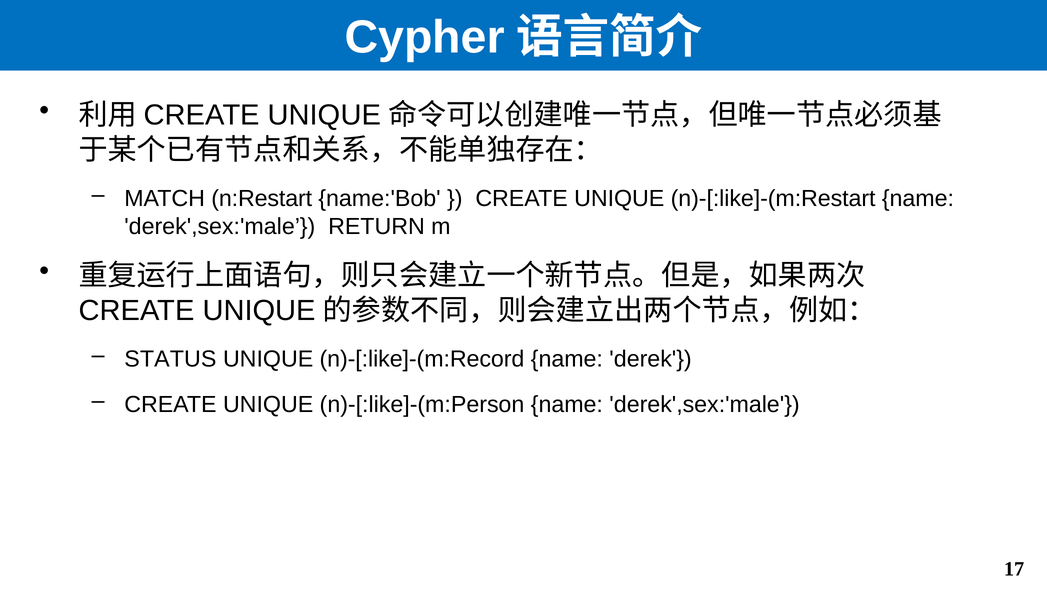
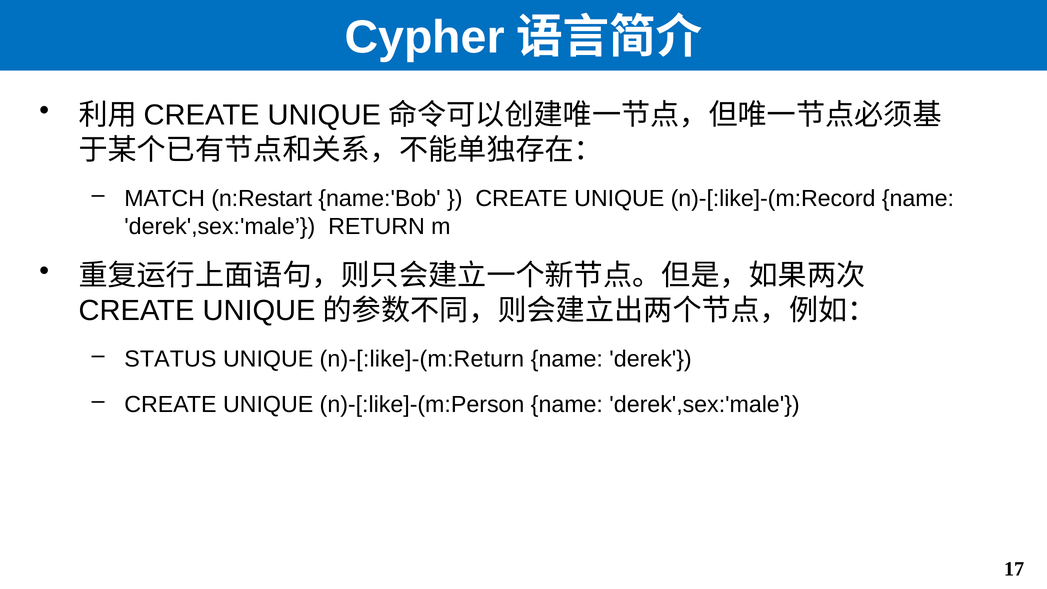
n)-[:like]-(m:Restart: n)-[:like]-(m:Restart -> n)-[:like]-(m:Record
n)-[:like]-(m:Record: n)-[:like]-(m:Record -> n)-[:like]-(m:Return
